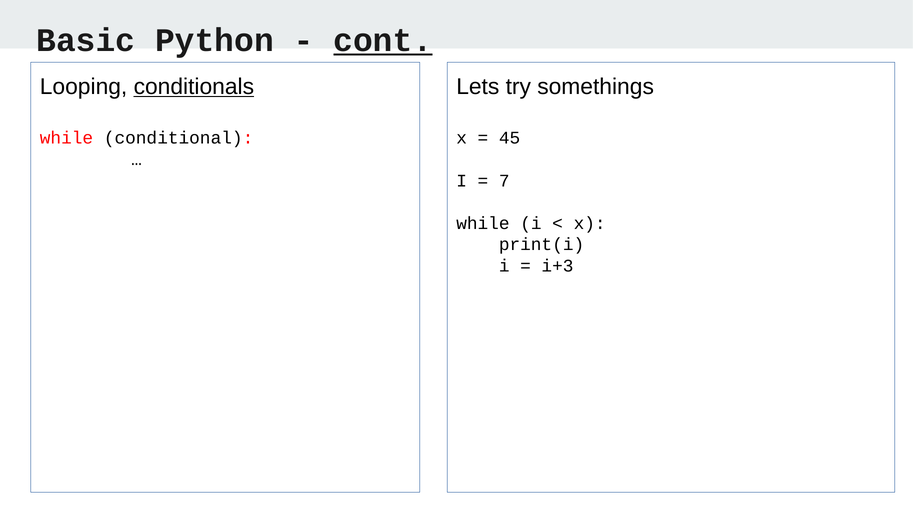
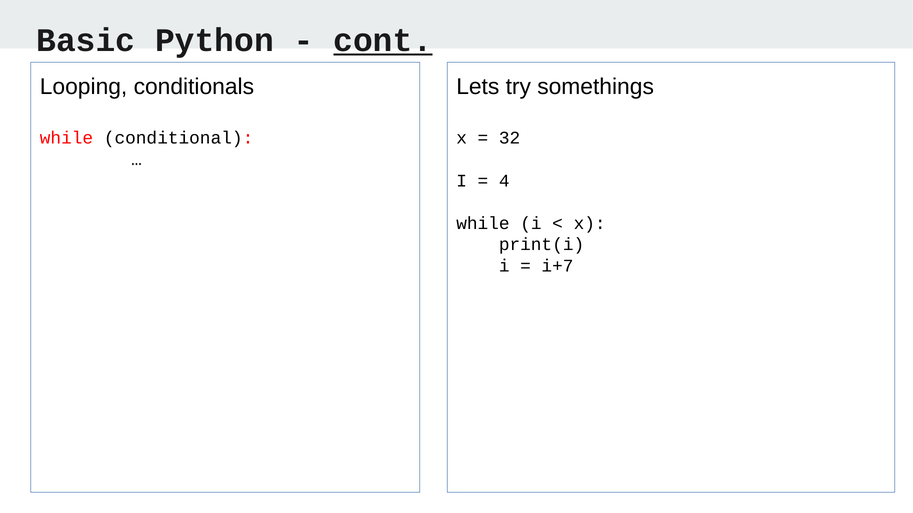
conditionals underline: present -> none
45: 45 -> 32
7: 7 -> 4
i+3: i+3 -> i+7
